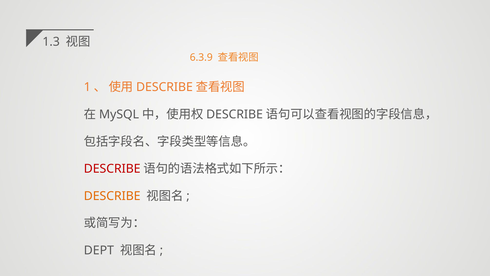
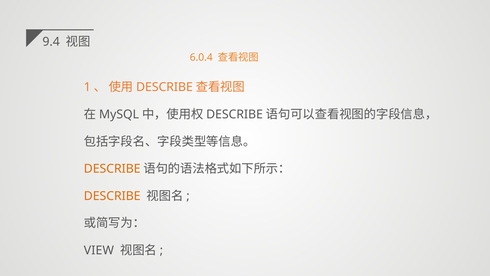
1.3: 1.3 -> 9.4
6.3.9: 6.3.9 -> 6.0.4
DESCRIBE at (112, 169) colour: red -> orange
DEPT: DEPT -> VIEW
